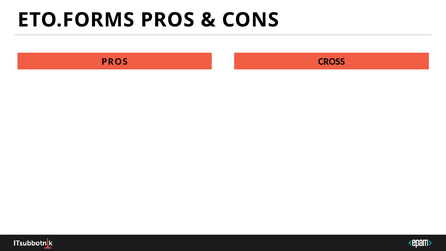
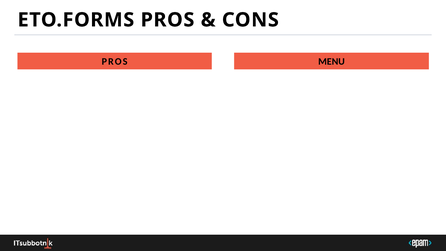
CROSS: CROSS -> MENU
